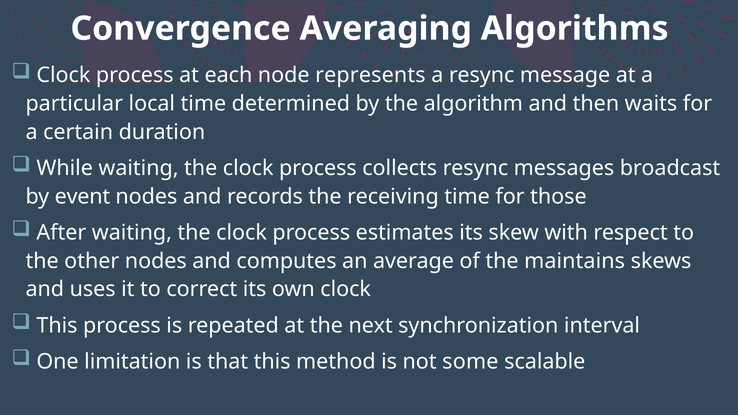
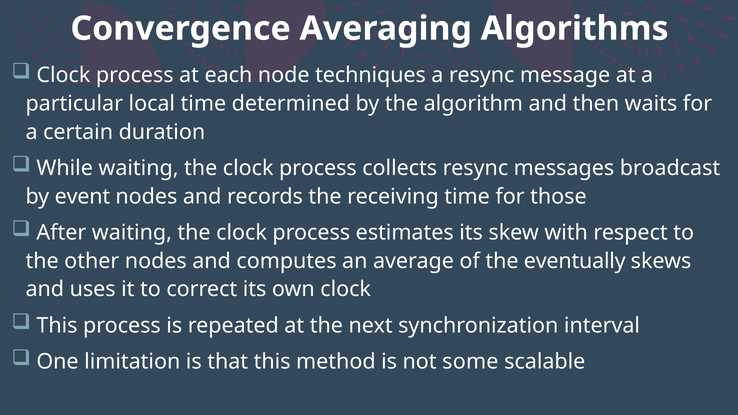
represents: represents -> techniques
maintains: maintains -> eventually
